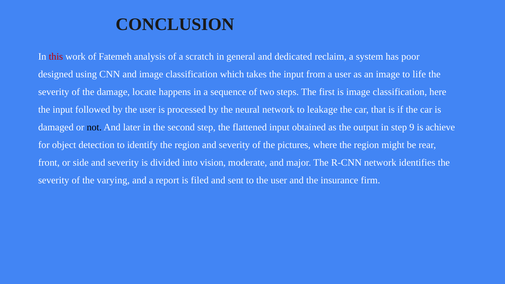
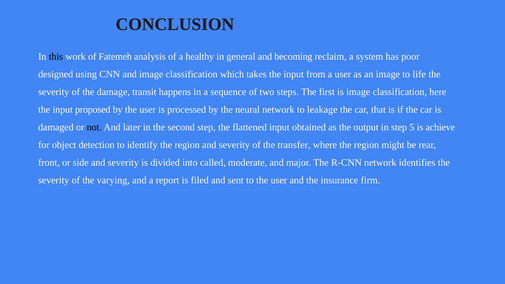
this colour: red -> black
scratch: scratch -> healthy
dedicated: dedicated -> becoming
locate: locate -> transit
followed: followed -> proposed
9: 9 -> 5
pictures: pictures -> transfer
vision: vision -> called
